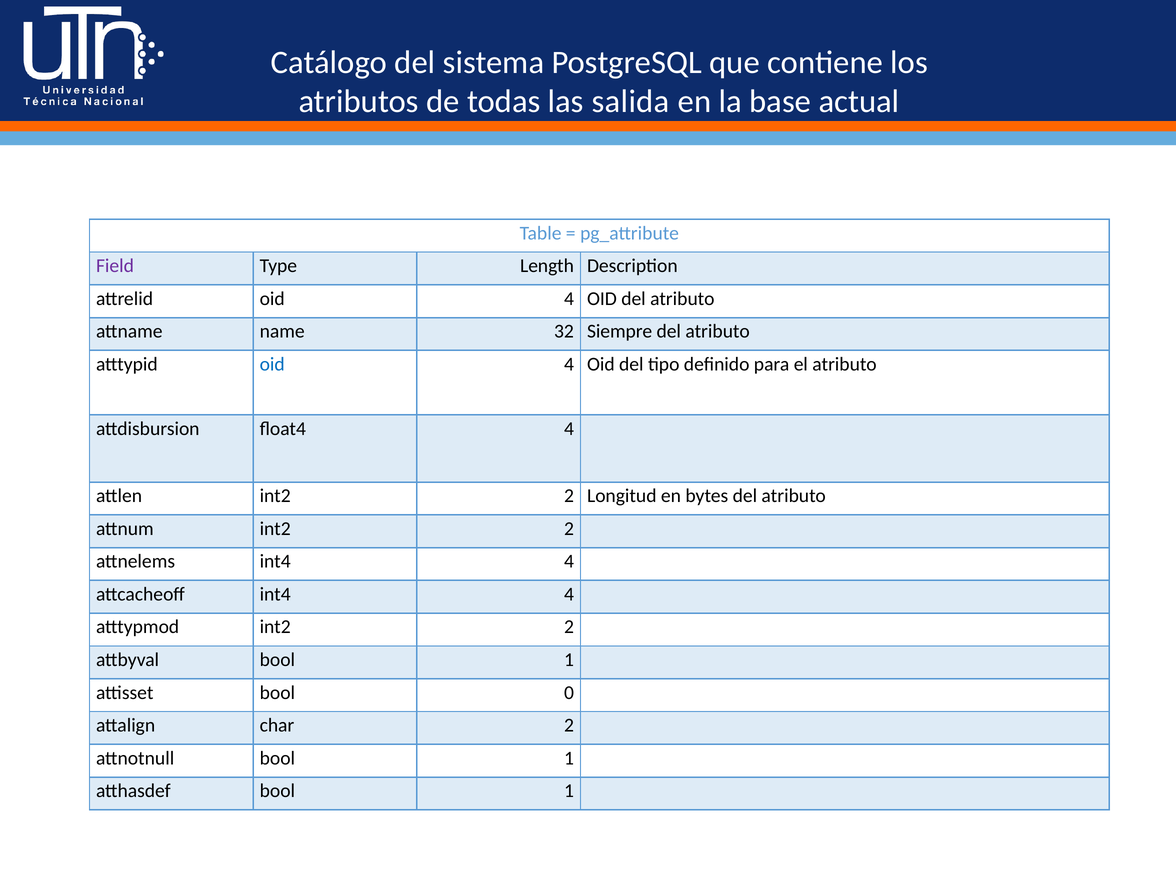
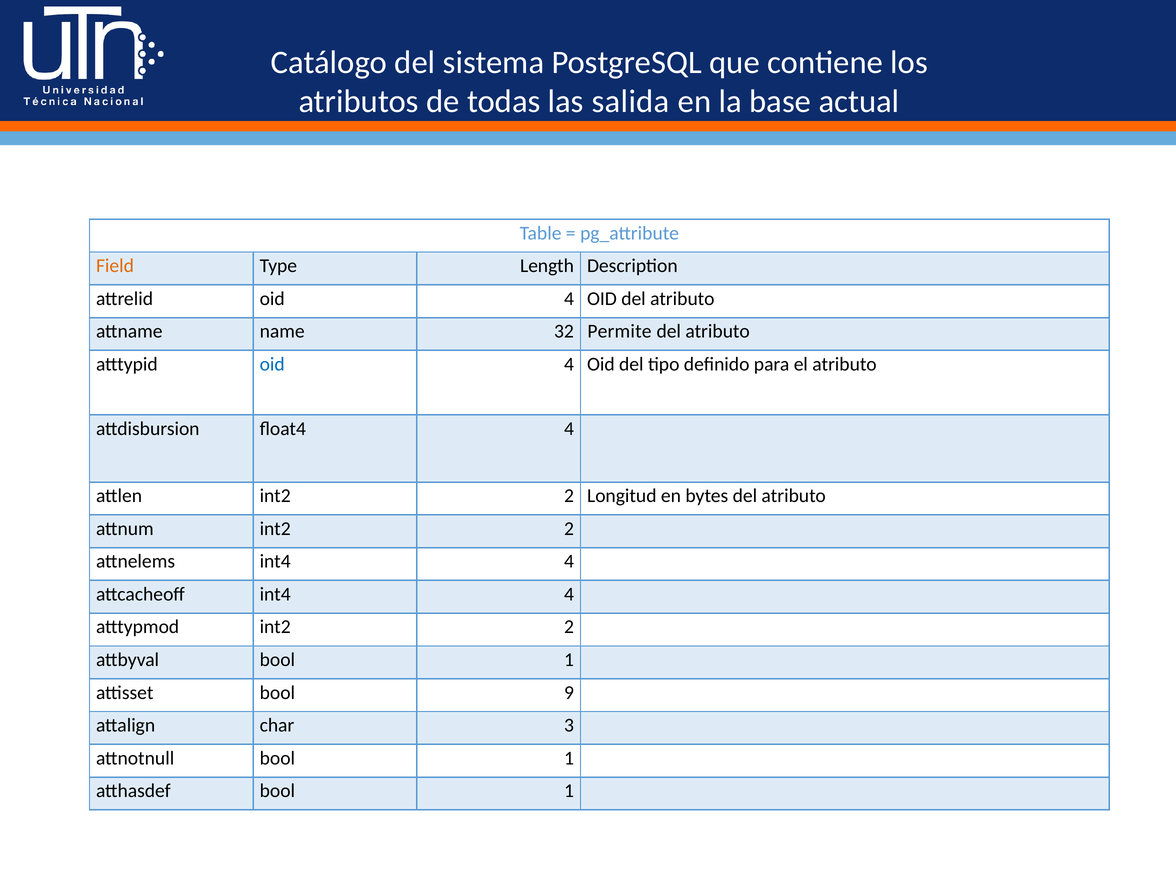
Field colour: purple -> orange
Siempre: Siempre -> Permite
0: 0 -> 9
char 2: 2 -> 3
